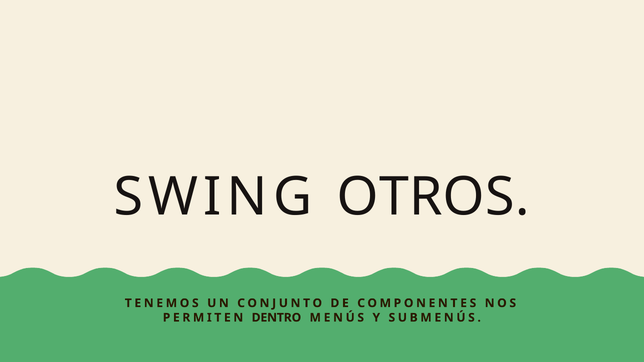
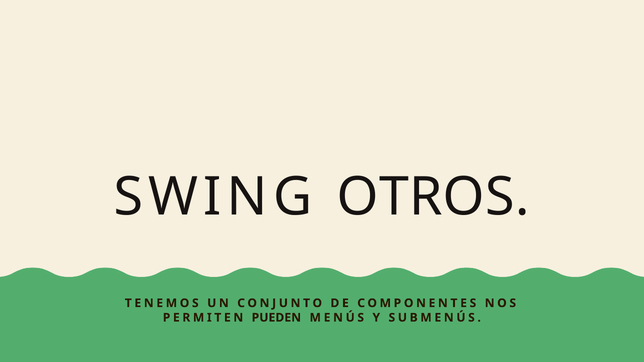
DENTRO: DENTRO -> PUEDEN
